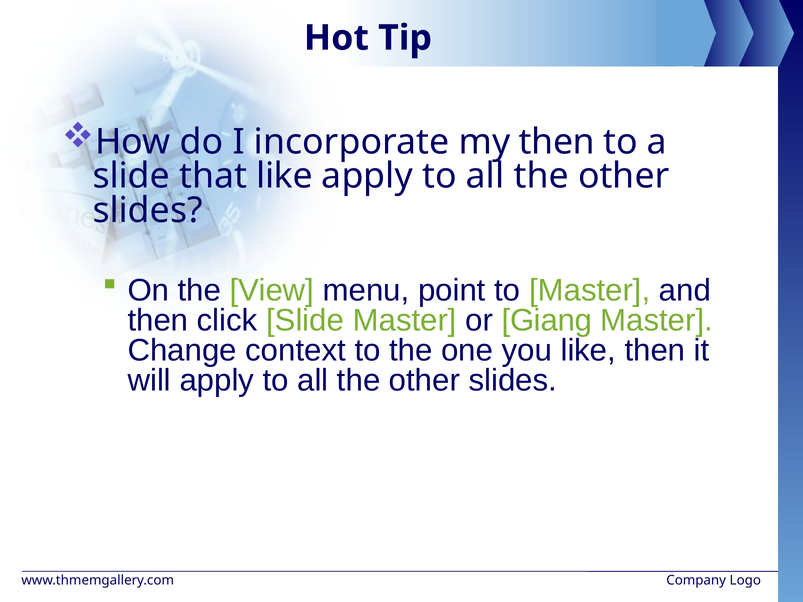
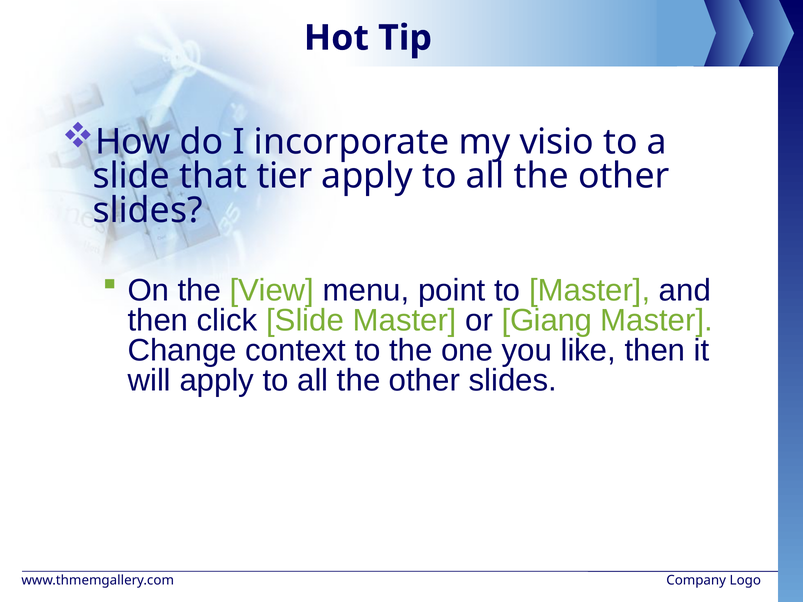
my then: then -> visio
that like: like -> tier
